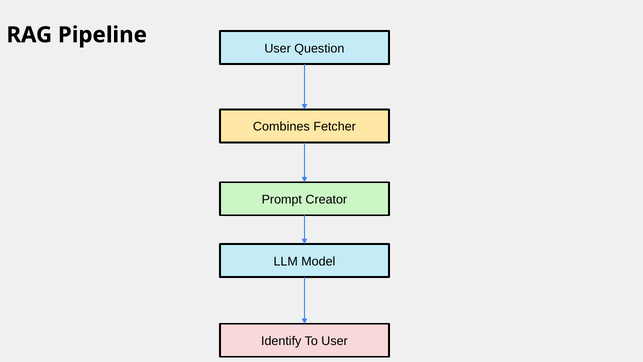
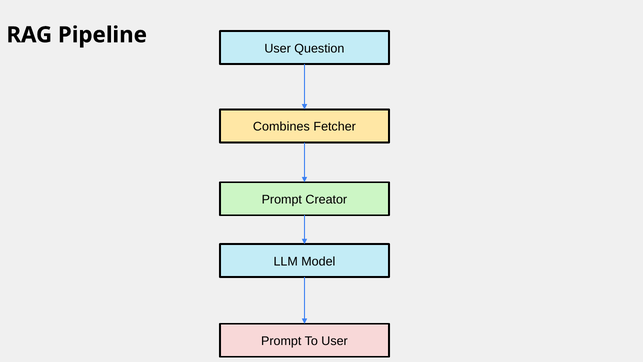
Identify at (281, 341): Identify -> Prompt
